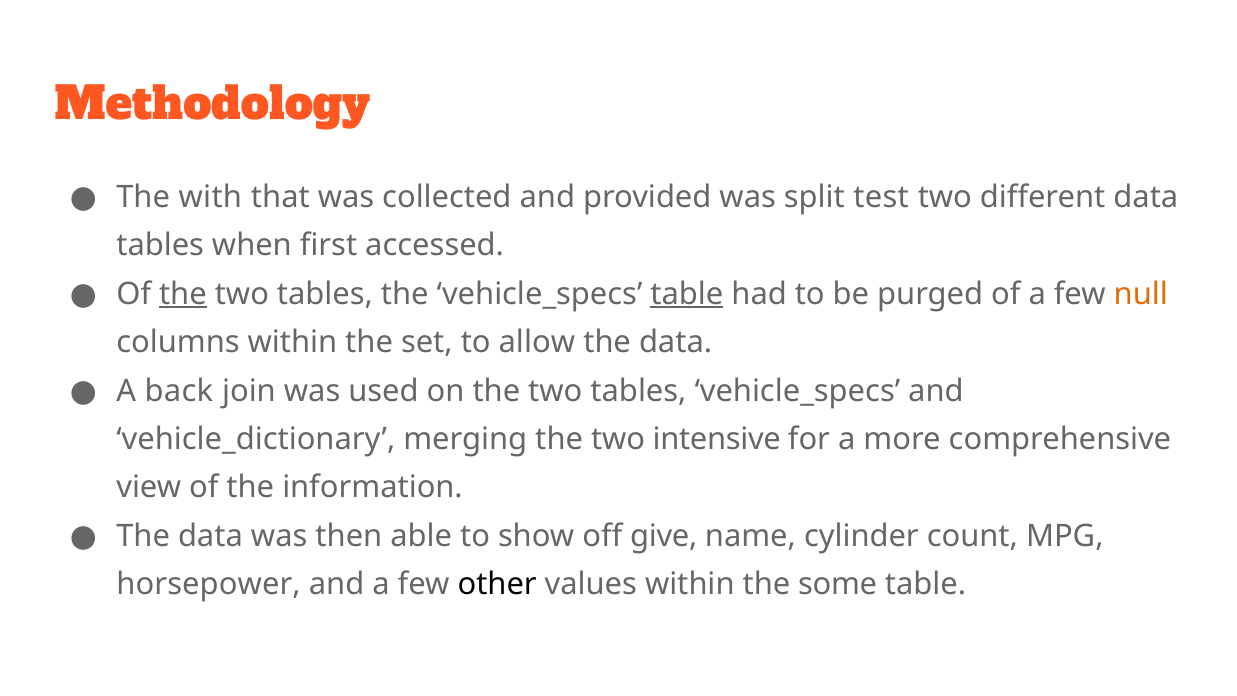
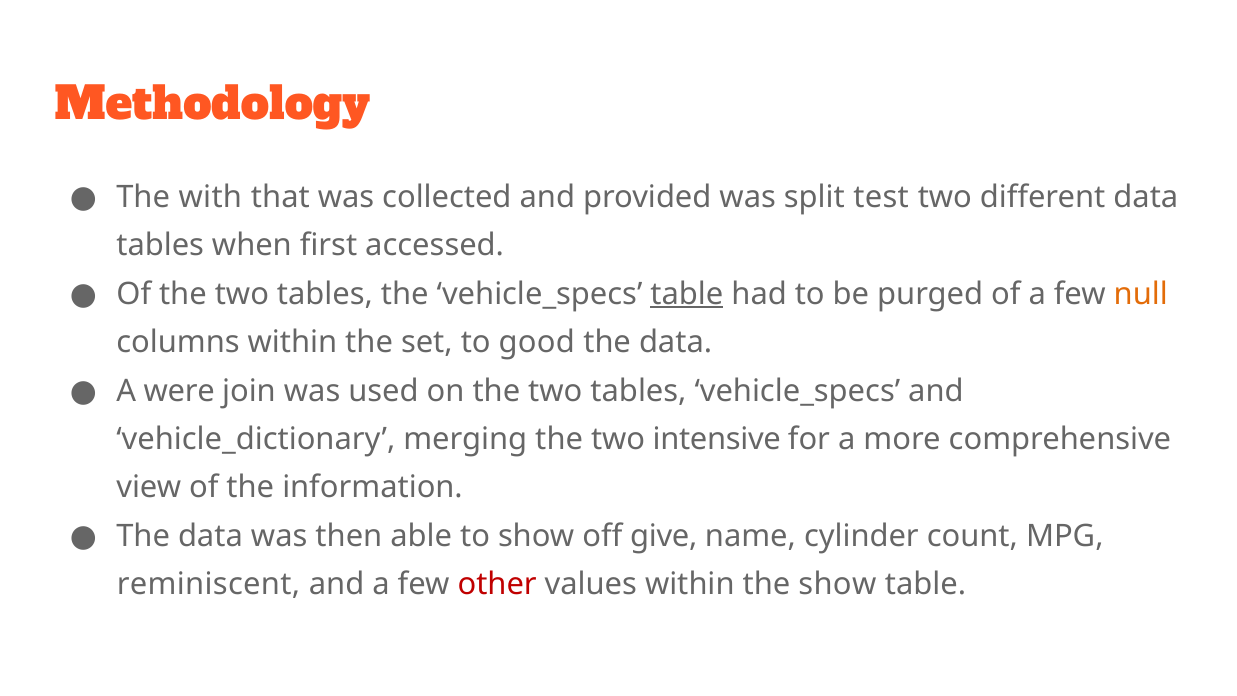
the at (183, 294) underline: present -> none
allow: allow -> good
back: back -> were
horsepower: horsepower -> reminiscent
other colour: black -> red
the some: some -> show
